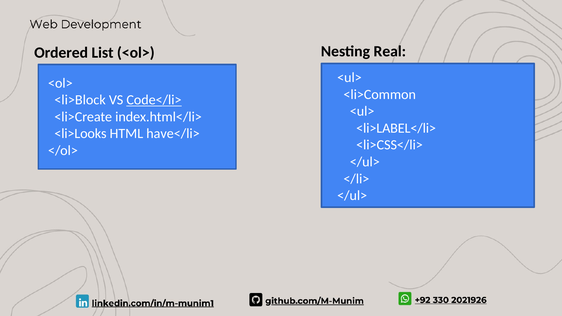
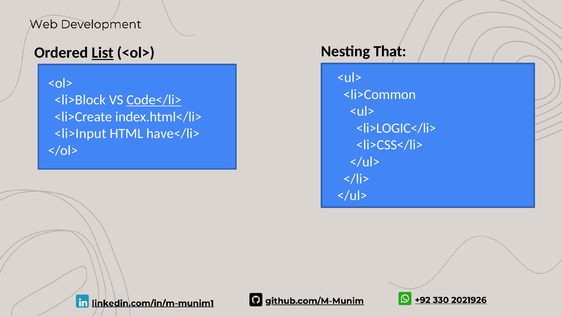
Real: Real -> That
List underline: none -> present
<li>LABEL</li>: <li>LABEL</li> -> <li>LOGIC</li>
<li>Looks: <li>Looks -> <li>Input
